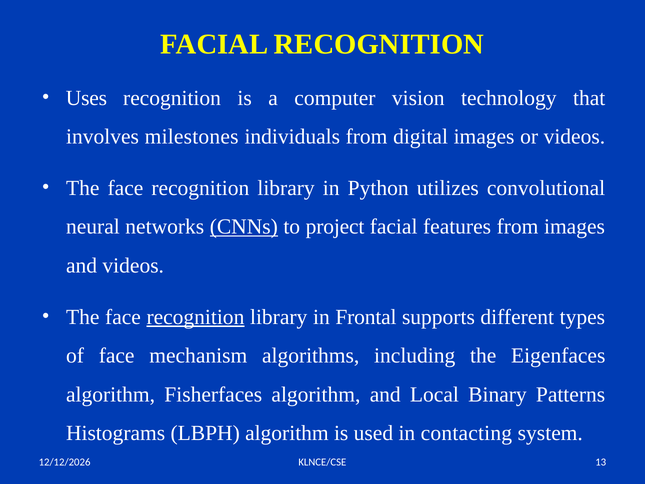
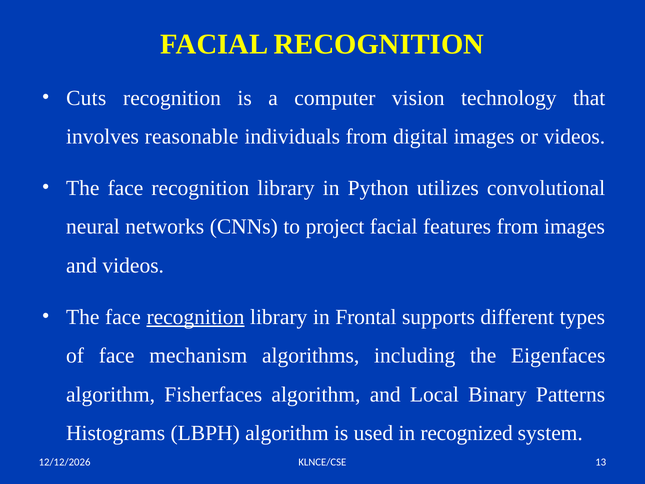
Uses: Uses -> Cuts
milestones: milestones -> reasonable
CNNs underline: present -> none
contacting: contacting -> recognized
